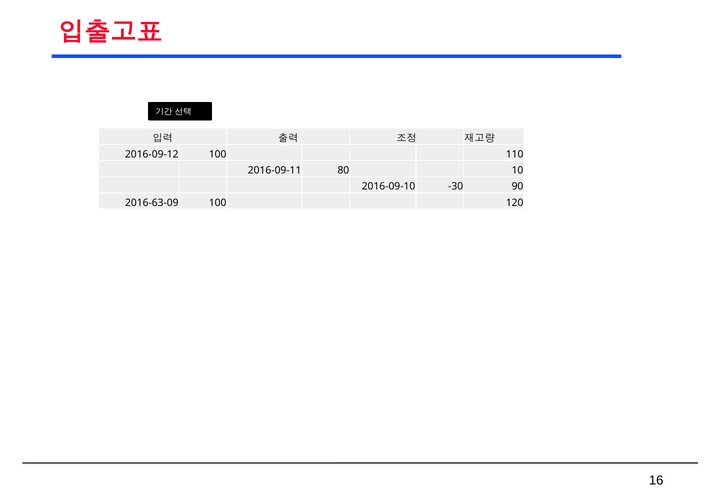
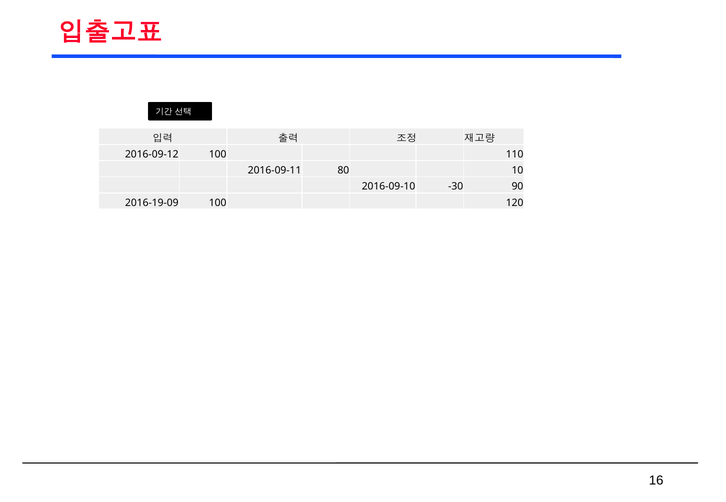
2016-63-09: 2016-63-09 -> 2016-19-09
